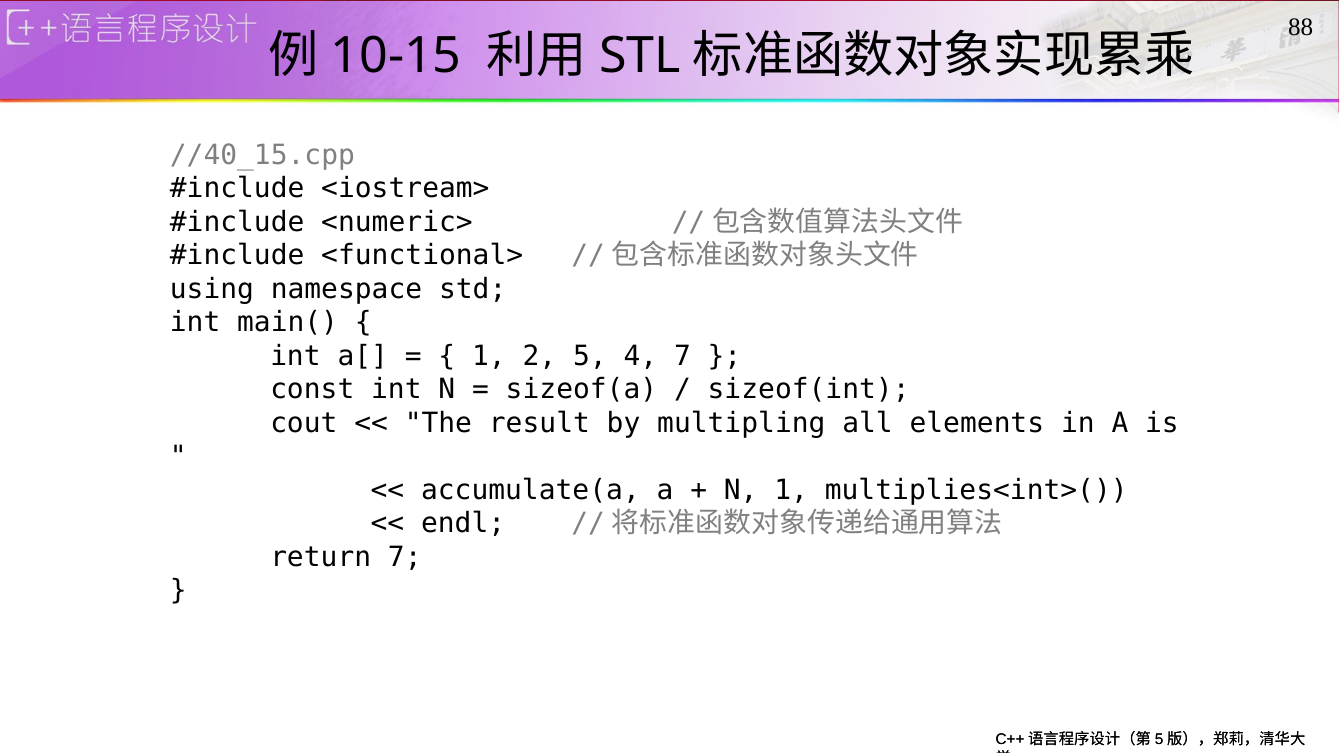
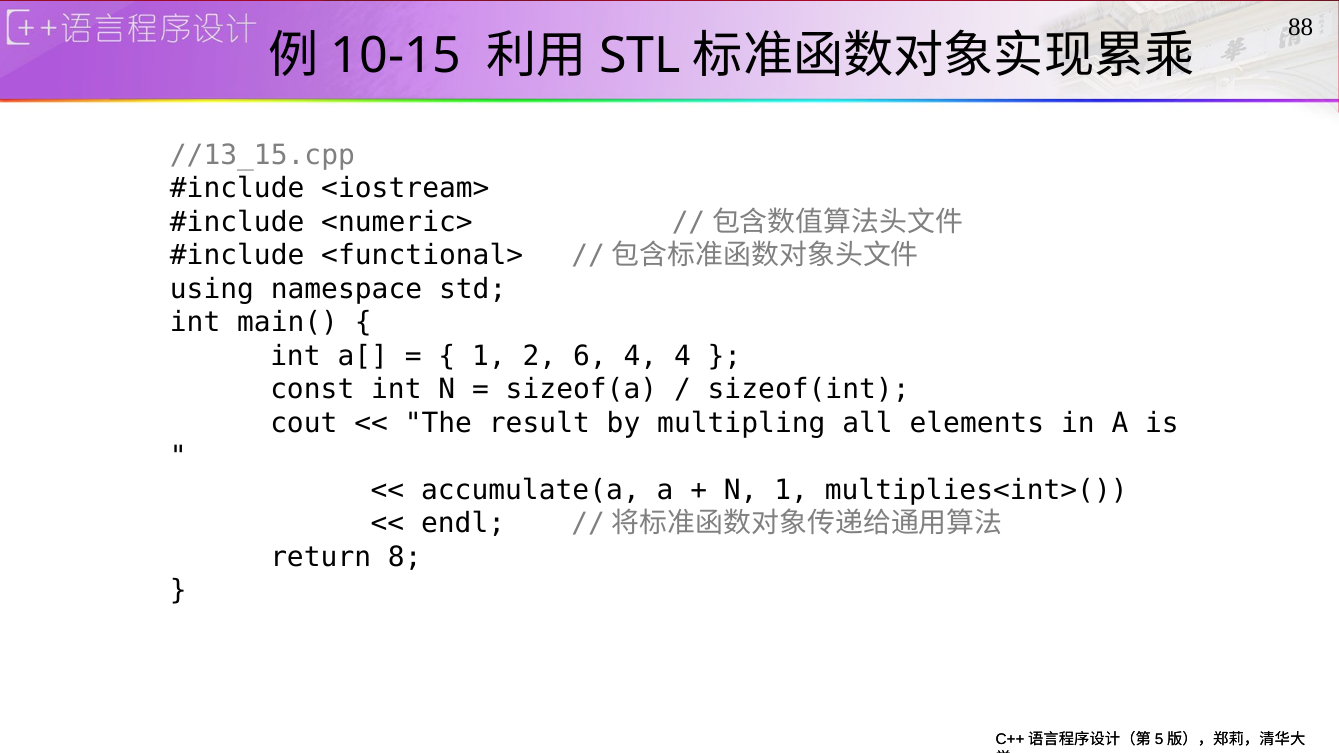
//40_15.cpp: //40_15.cpp -> //13_15.cpp
5: 5 -> 6
4 7: 7 -> 4
return 7: 7 -> 8
